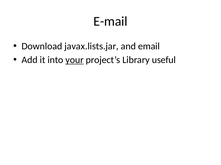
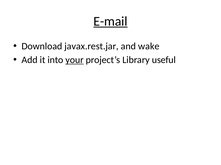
E-mail underline: none -> present
javax.lists.jar: javax.lists.jar -> javax.rest.jar
email: email -> wake
